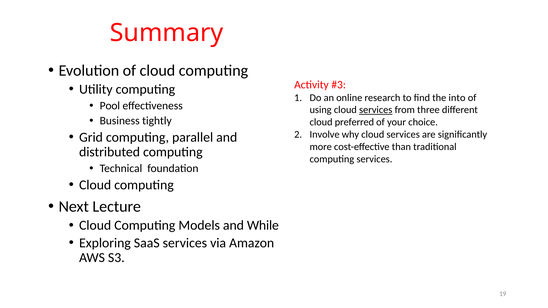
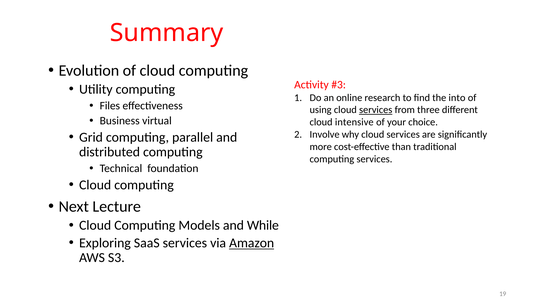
Pool: Pool -> Files
tightly: tightly -> virtual
preferred: preferred -> intensive
Amazon underline: none -> present
